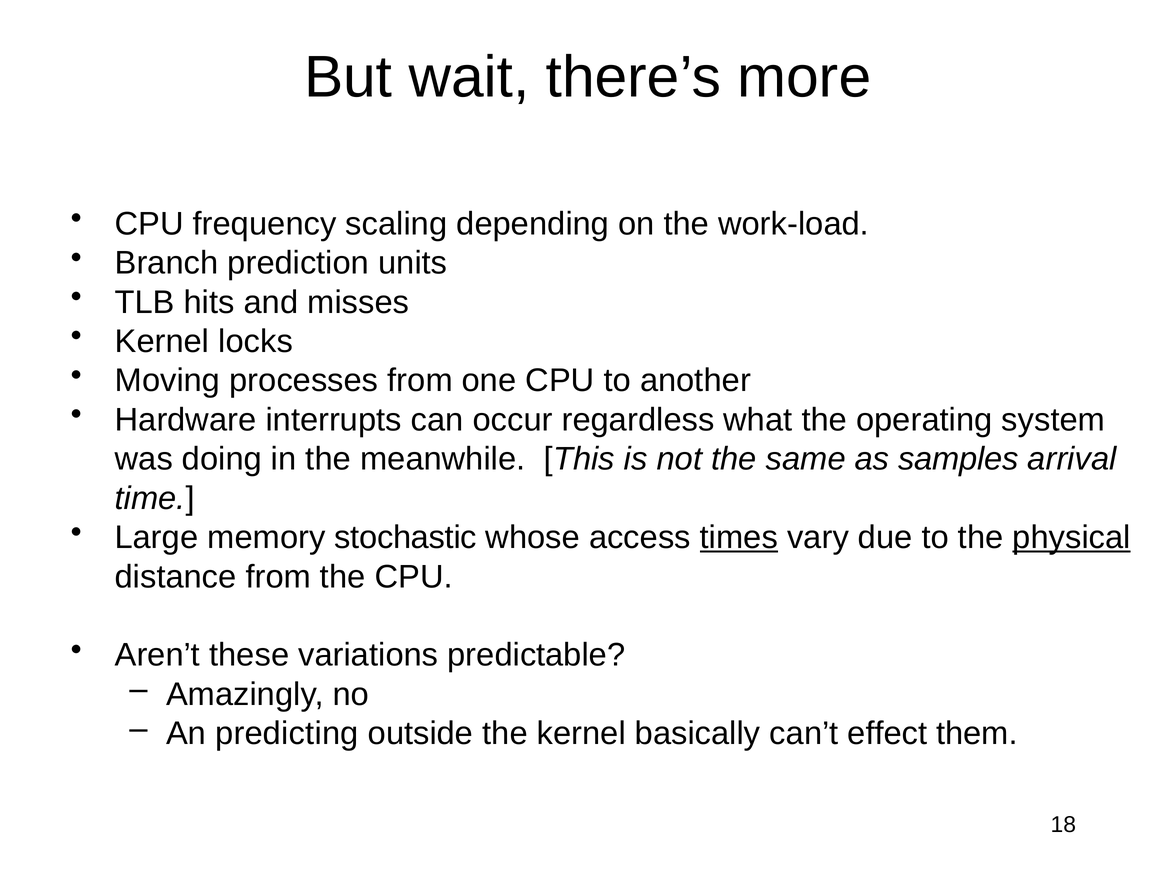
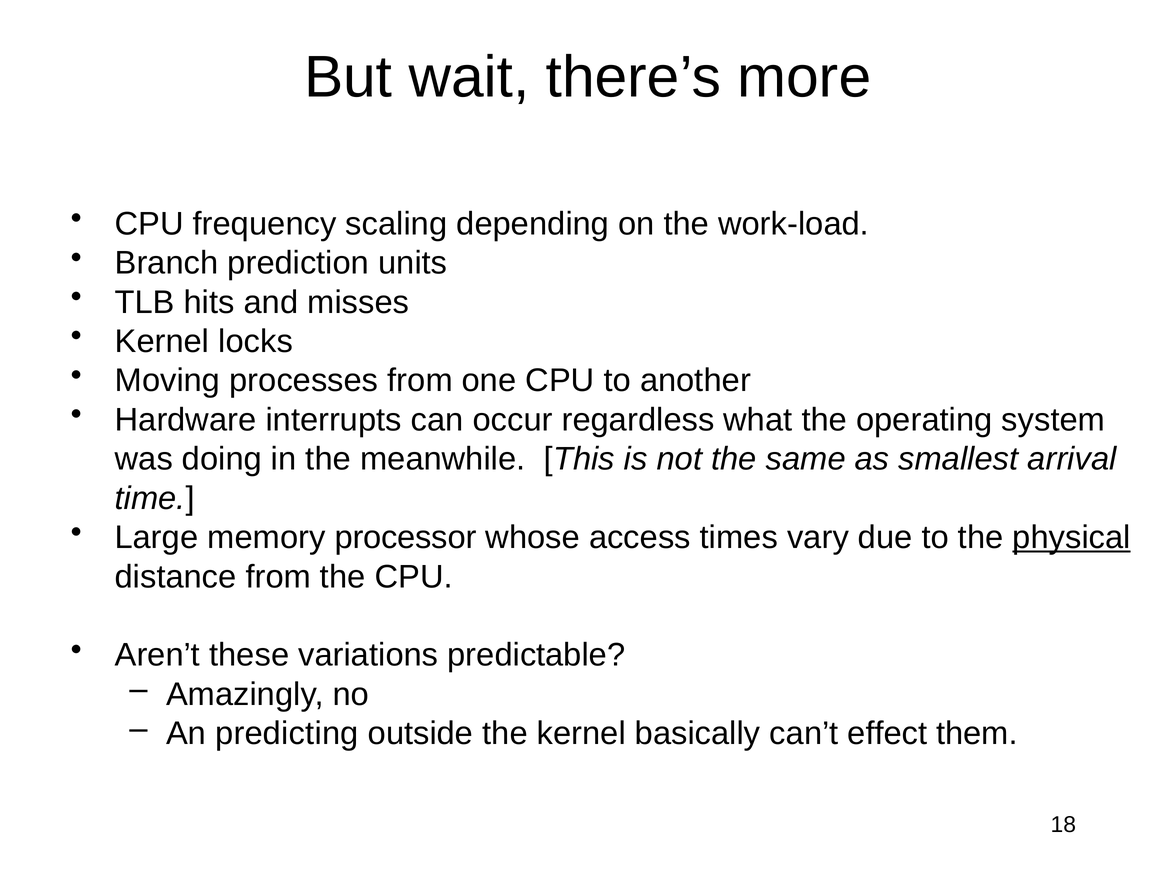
samples: samples -> smallest
stochastic: stochastic -> processor
times underline: present -> none
